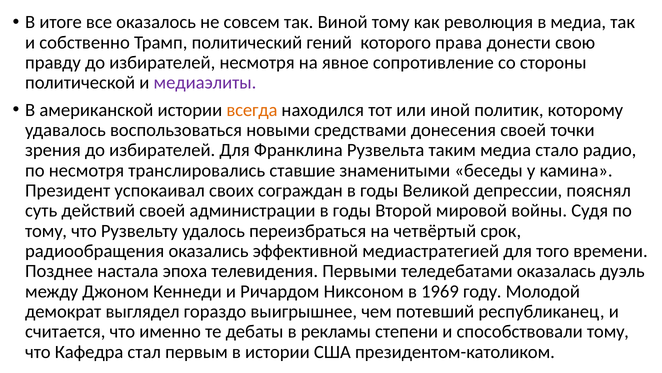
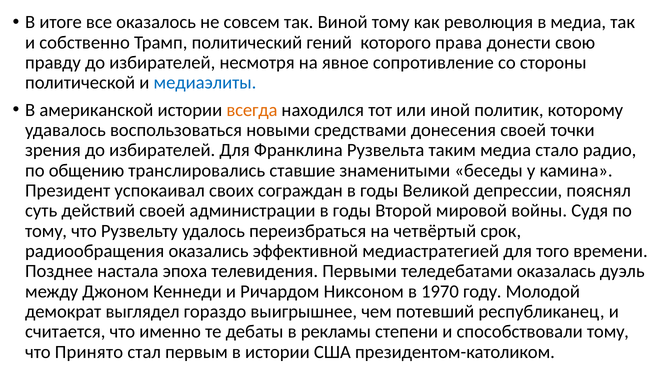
медиаэлиты colour: purple -> blue
по несмотря: несмотря -> общению
1969: 1969 -> 1970
Кафедра: Кафедра -> Принято
